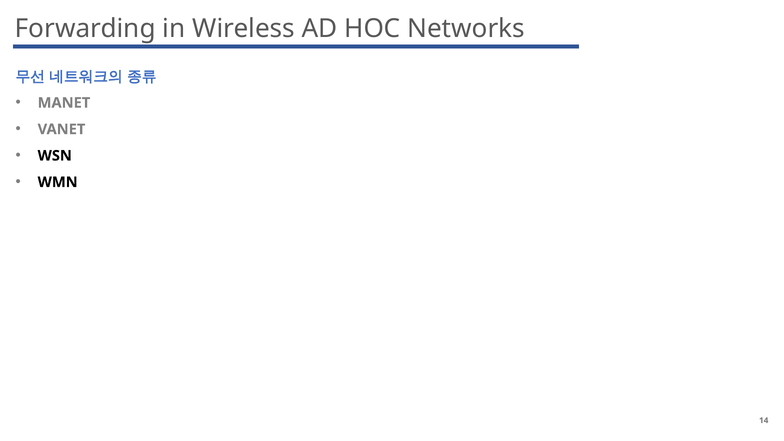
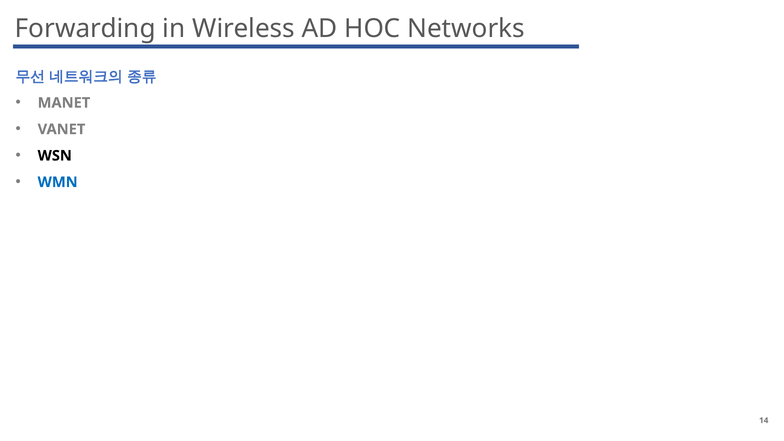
WMN colour: black -> blue
